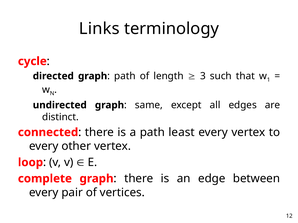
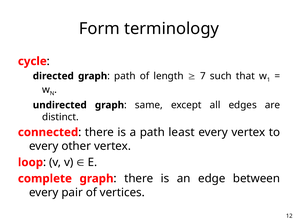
Links: Links -> Form
3: 3 -> 7
